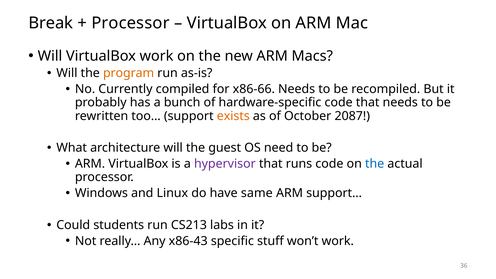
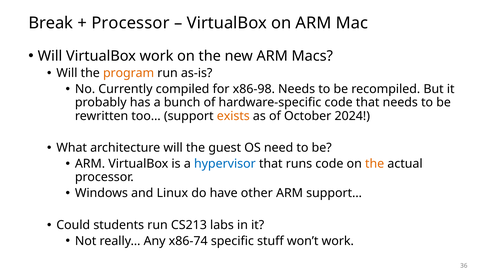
x86-66: x86-66 -> x86-98
2087: 2087 -> 2024
hypervisor colour: purple -> blue
the at (375, 164) colour: blue -> orange
same: same -> other
x86-43: x86-43 -> x86-74
